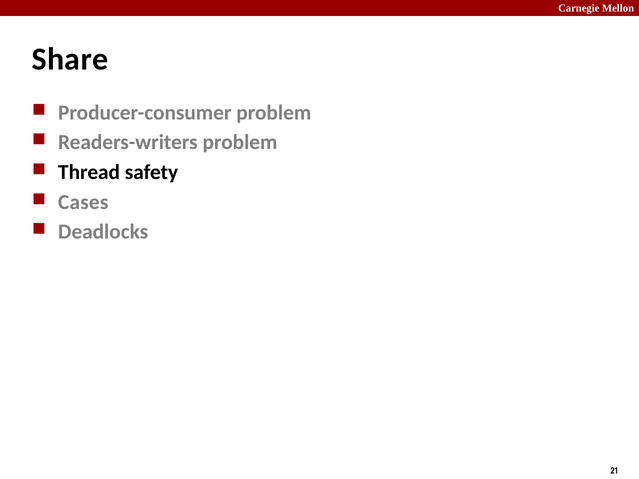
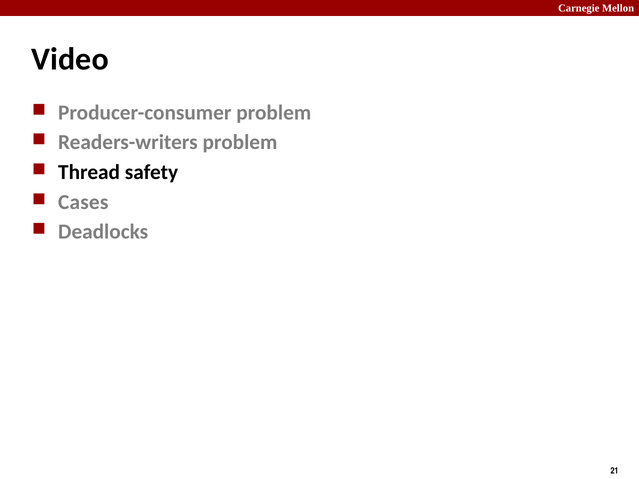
Share: Share -> Video
